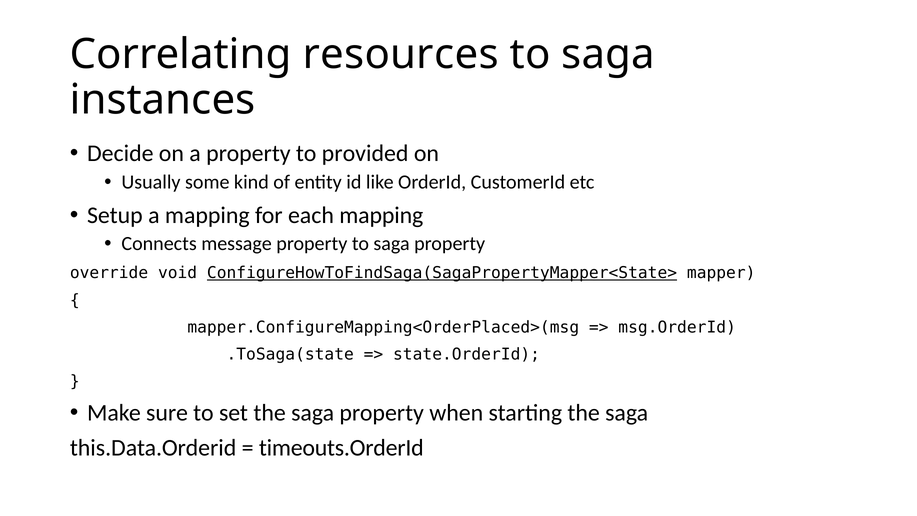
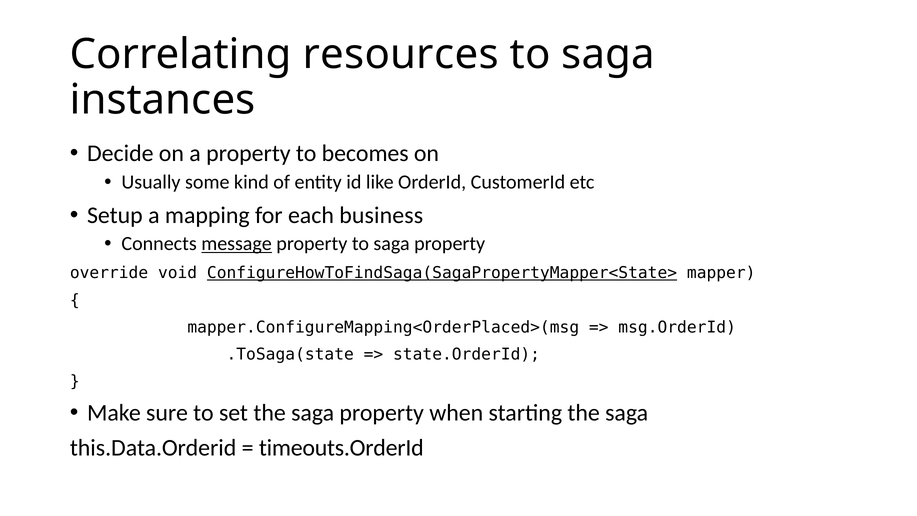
provided: provided -> becomes
each mapping: mapping -> business
message underline: none -> present
